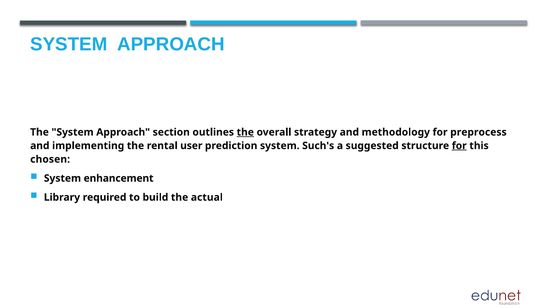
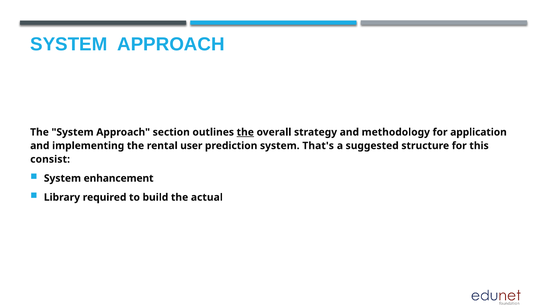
preprocess: preprocess -> application
Such's: Such's -> That's
for at (459, 146) underline: present -> none
chosen: chosen -> consist
